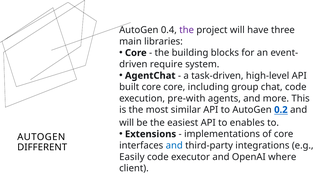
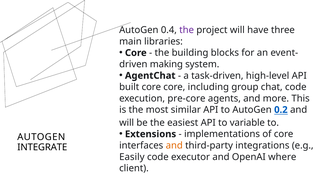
require: require -> making
pre-with: pre-with -> pre-core
enables: enables -> variable
and at (174, 146) colour: blue -> orange
DIFFERENT: DIFFERENT -> INTEGRATE
